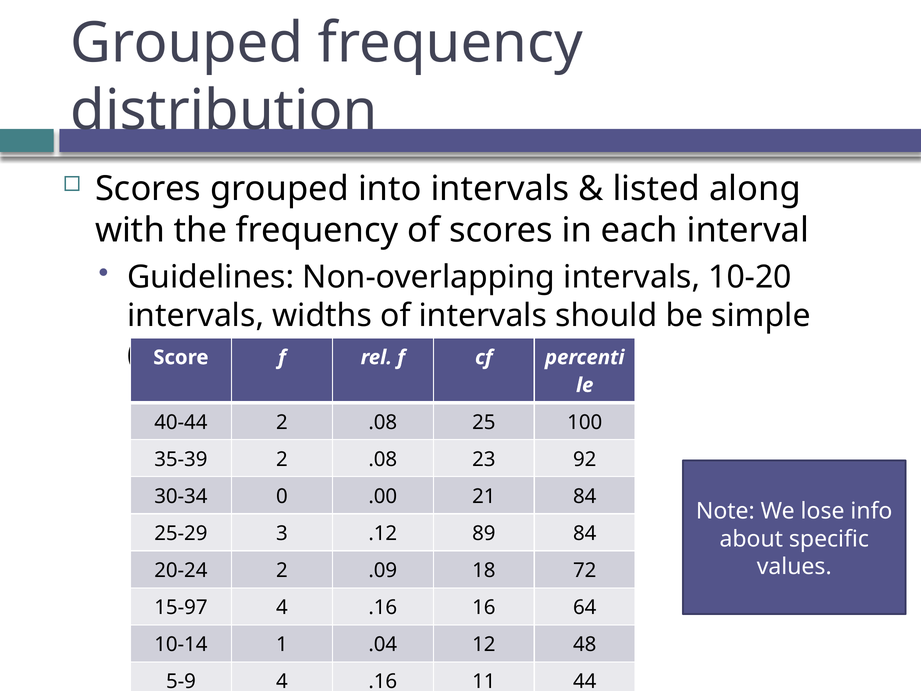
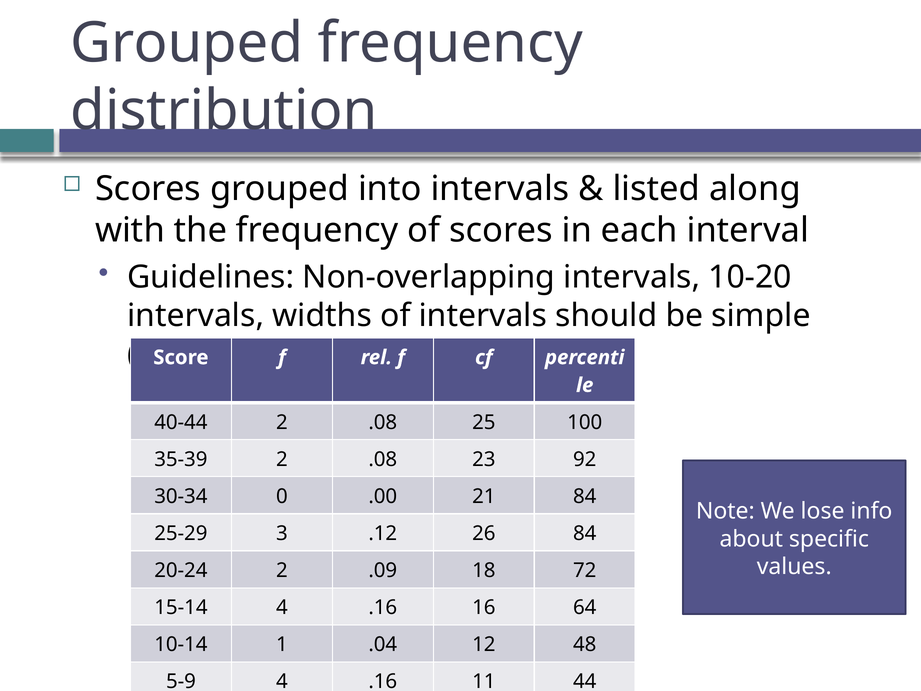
89: 89 -> 26
15-97: 15-97 -> 15-14
